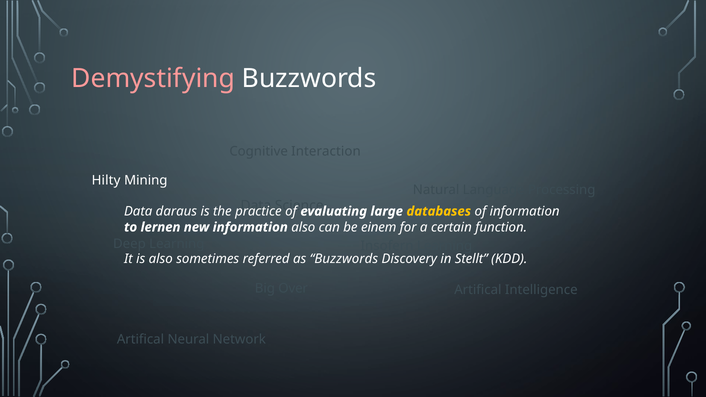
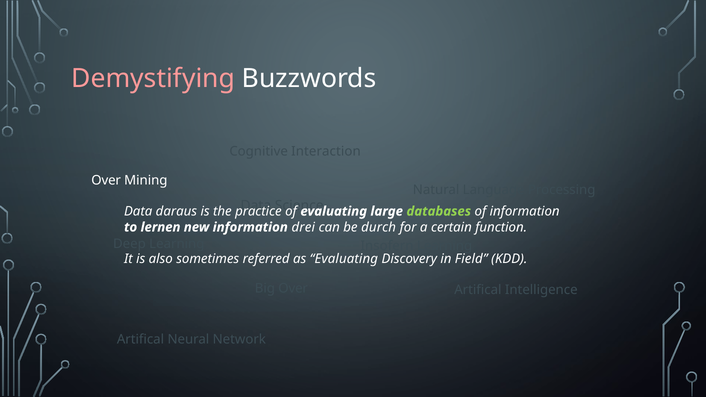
Hilty at (106, 181): Hilty -> Over
databases colour: yellow -> light green
information also: also -> drei
einem: einem -> durch
as Buzzwords: Buzzwords -> Evaluating
Stellt: Stellt -> Field
